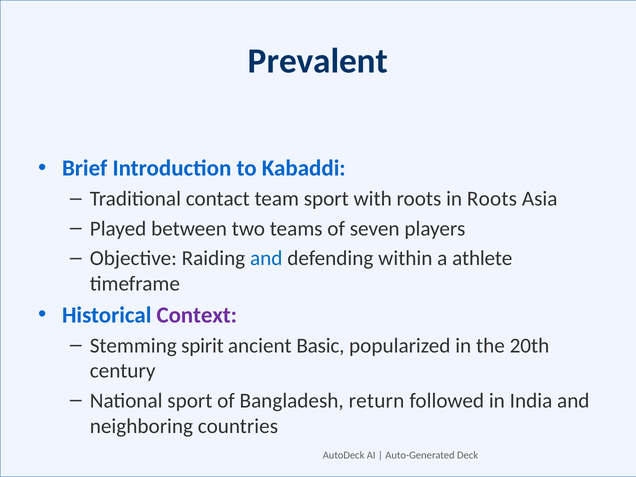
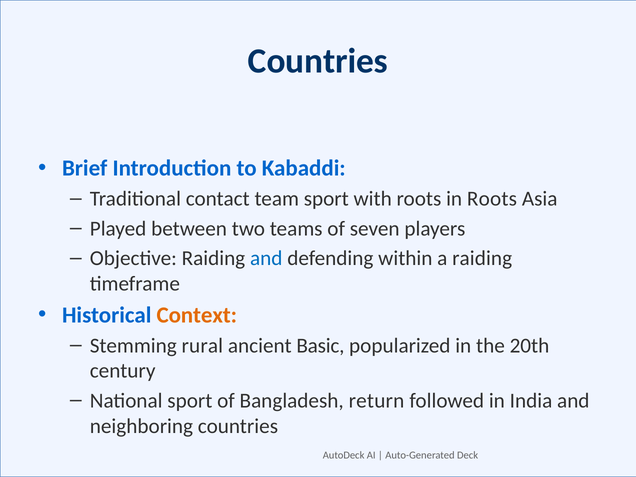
Prevalent at (318, 61): Prevalent -> Countries
a athlete: athlete -> raiding
Context colour: purple -> orange
spirit: spirit -> rural
